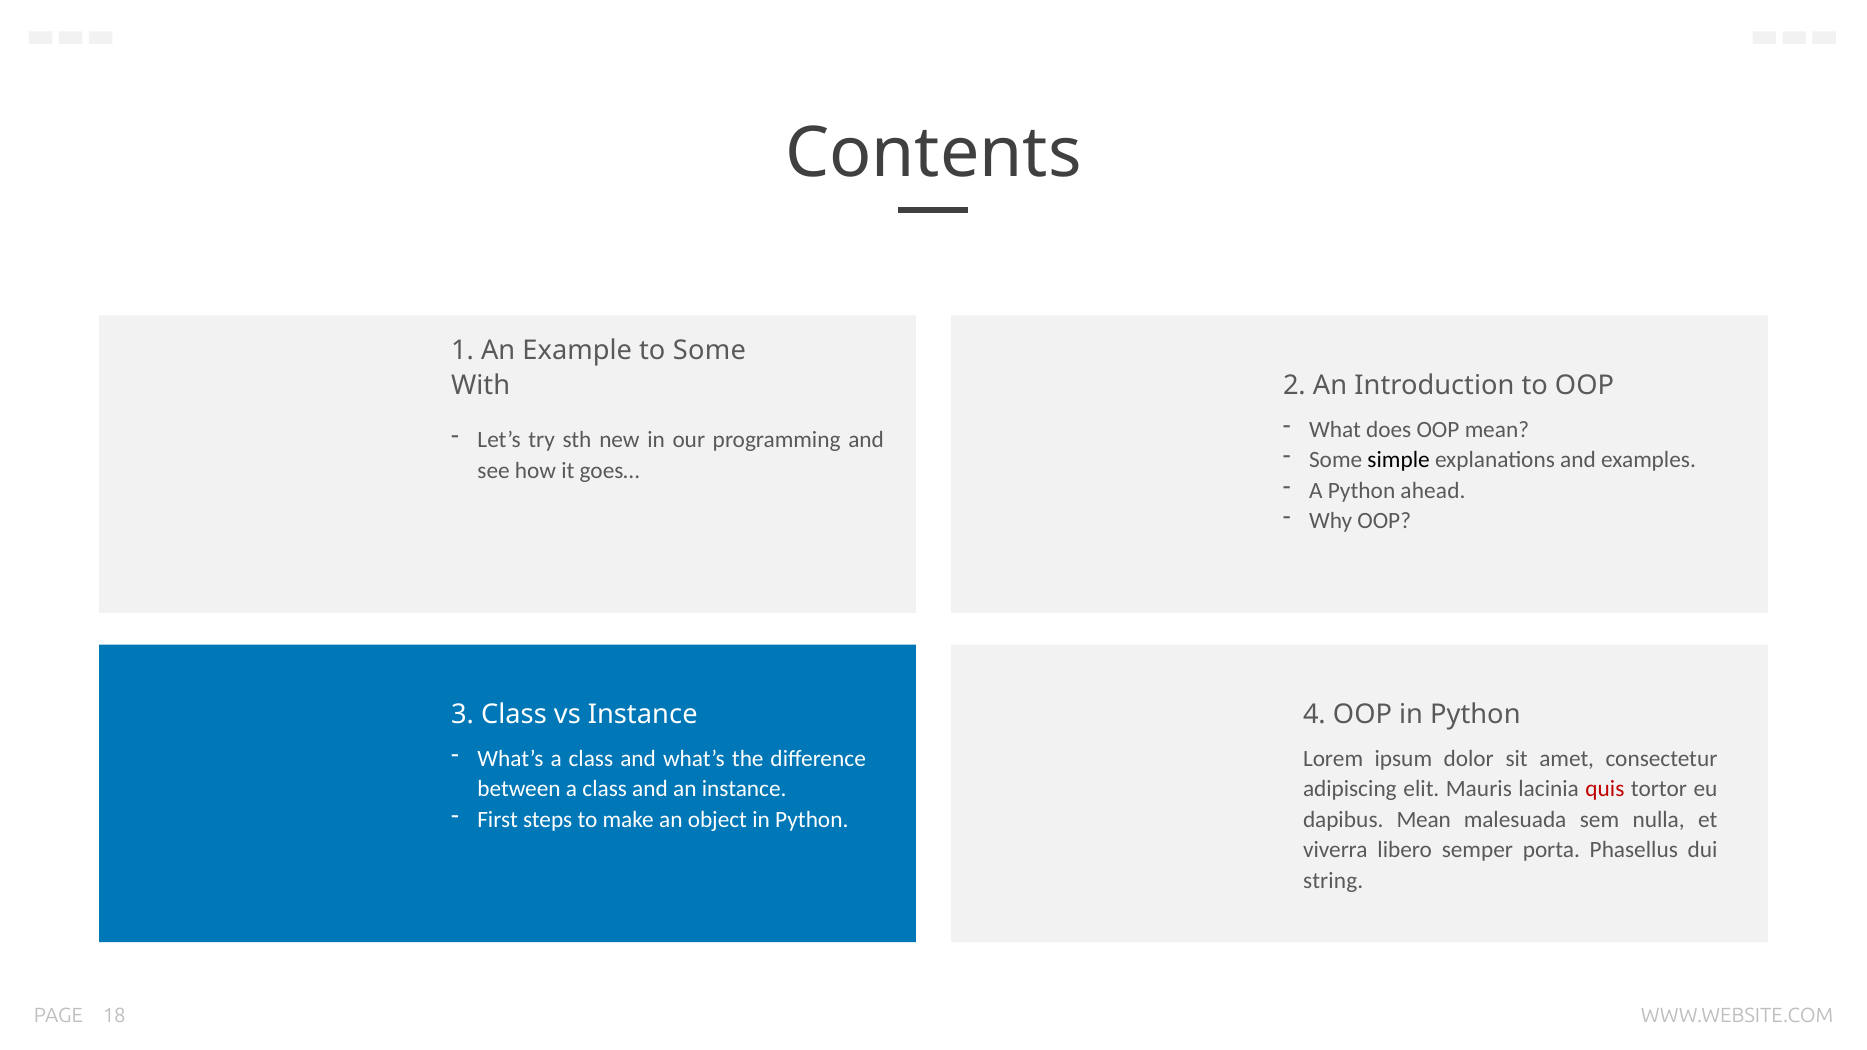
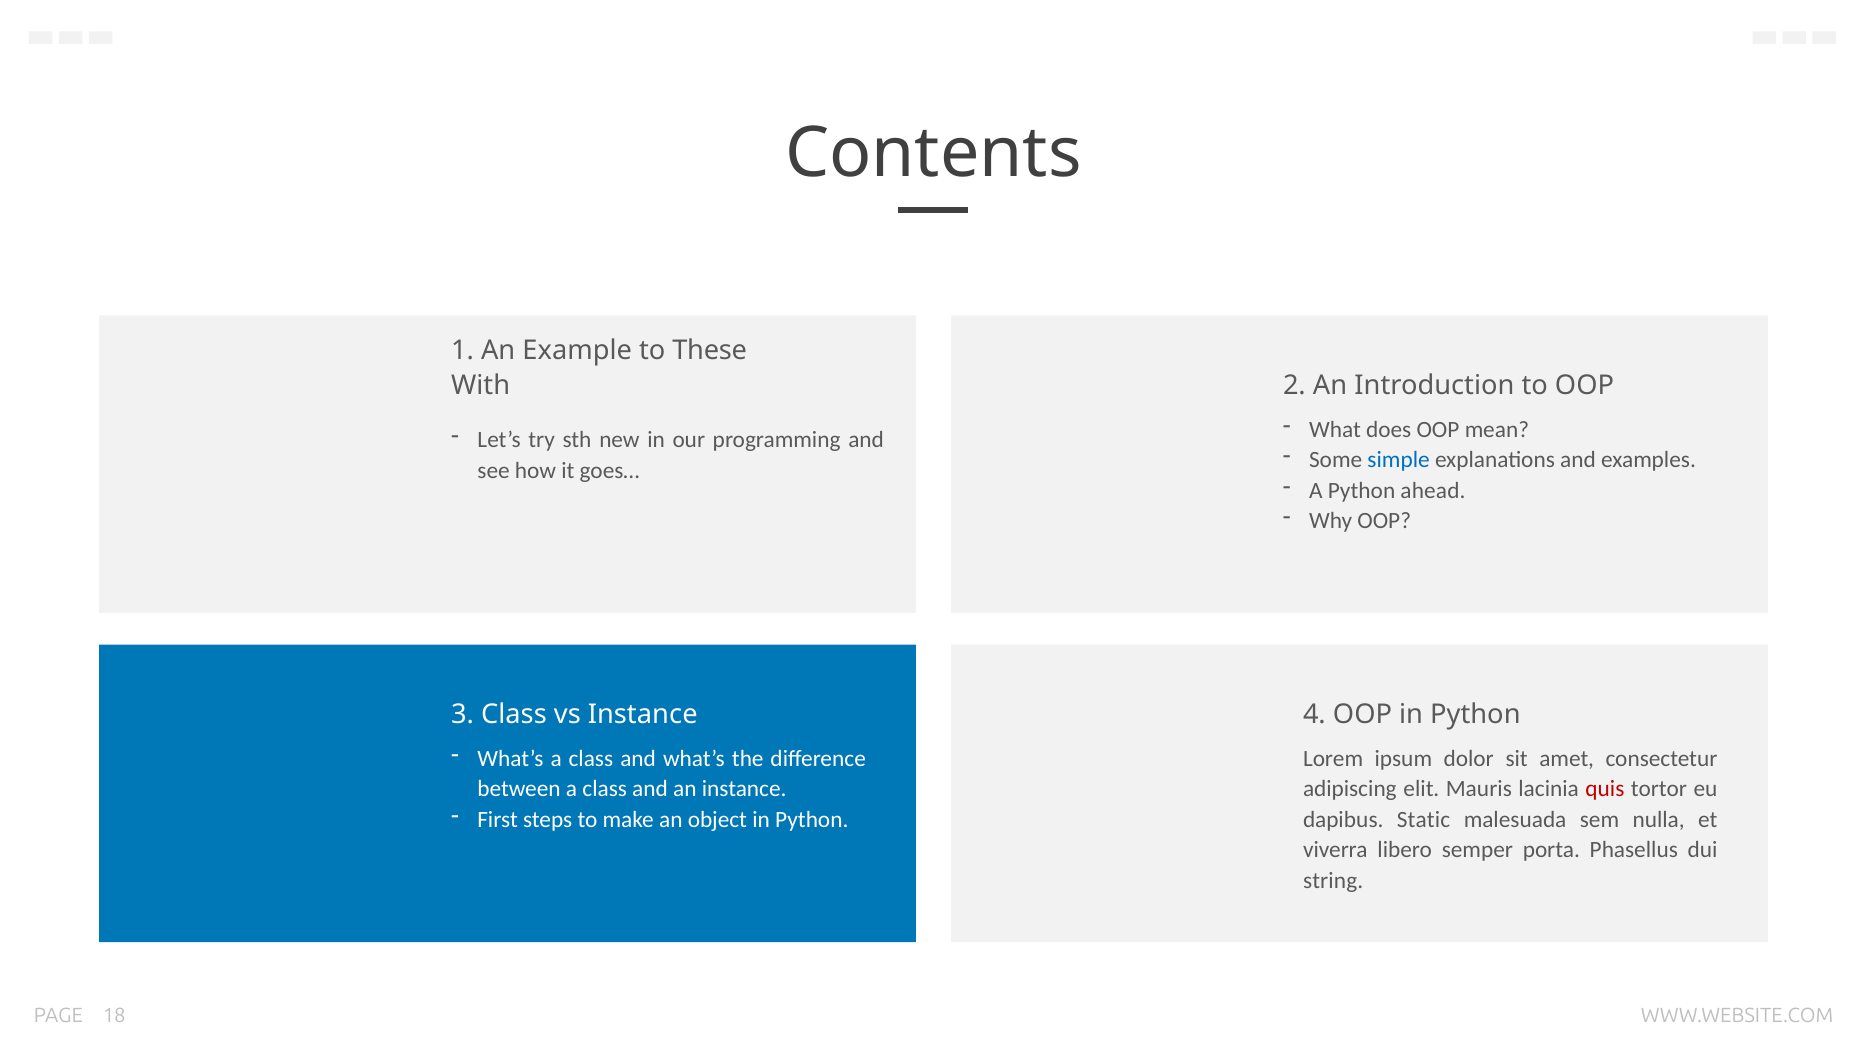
to Some: Some -> These
simple colour: black -> blue
dapibus Mean: Mean -> Static
